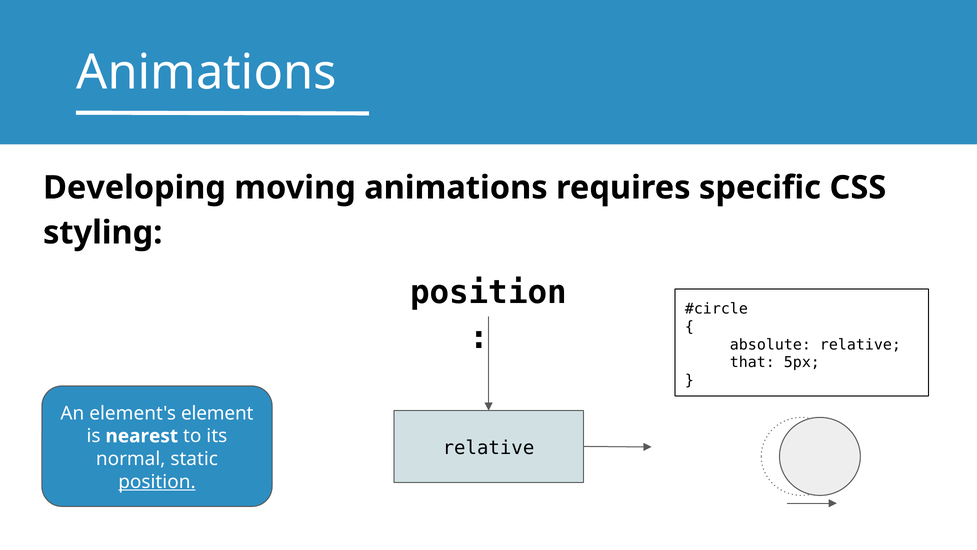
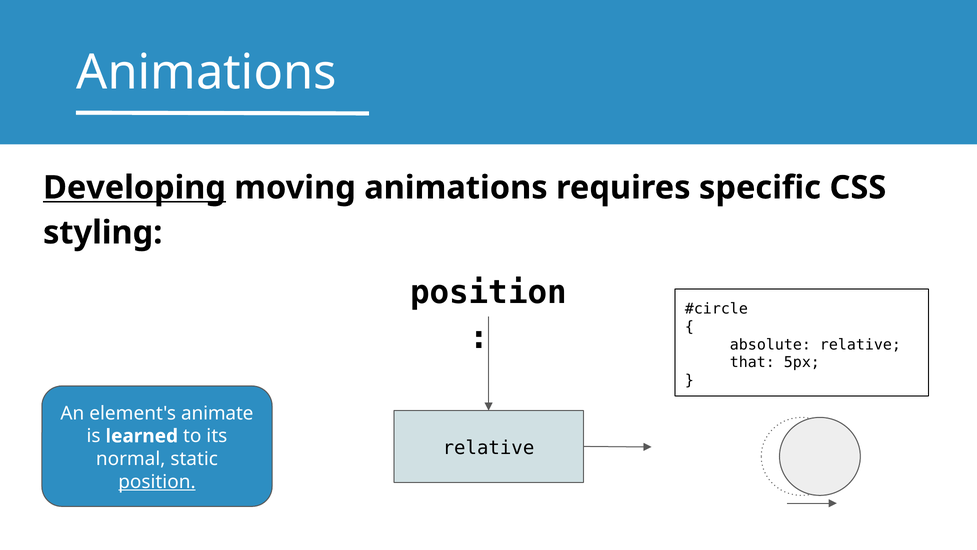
Developing underline: none -> present
element: element -> animate
nearest: nearest -> learned
